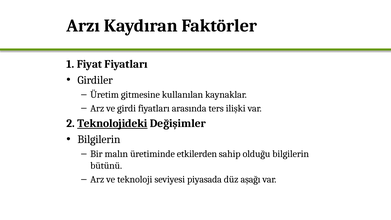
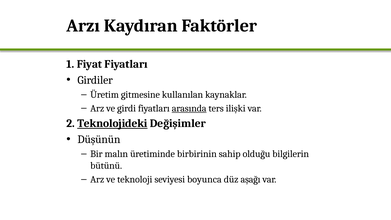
arasında underline: none -> present
Bilgilerin at (99, 139): Bilgilerin -> Düşünün
etkilerden: etkilerden -> birbirinin
piyasada: piyasada -> boyunca
